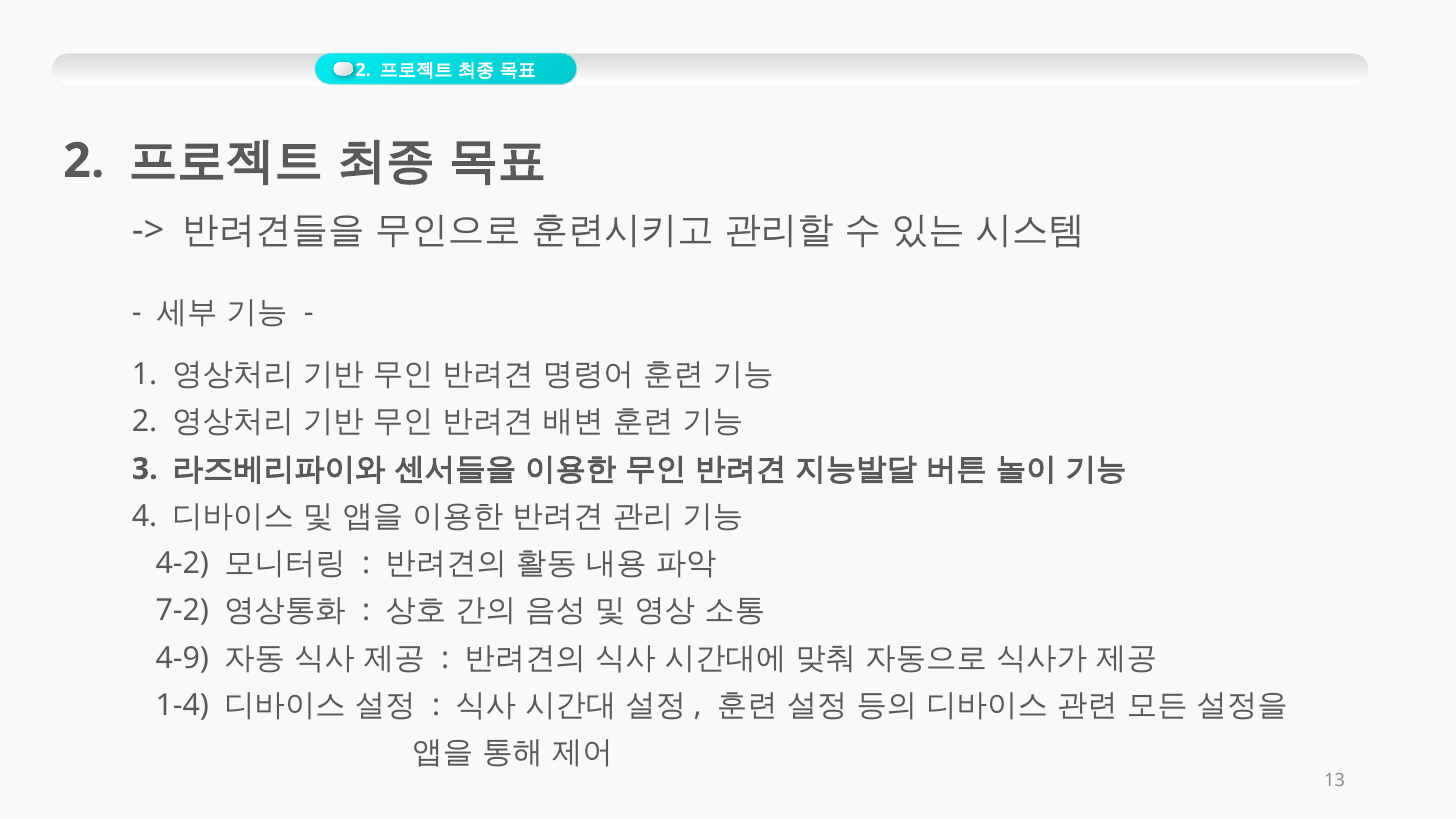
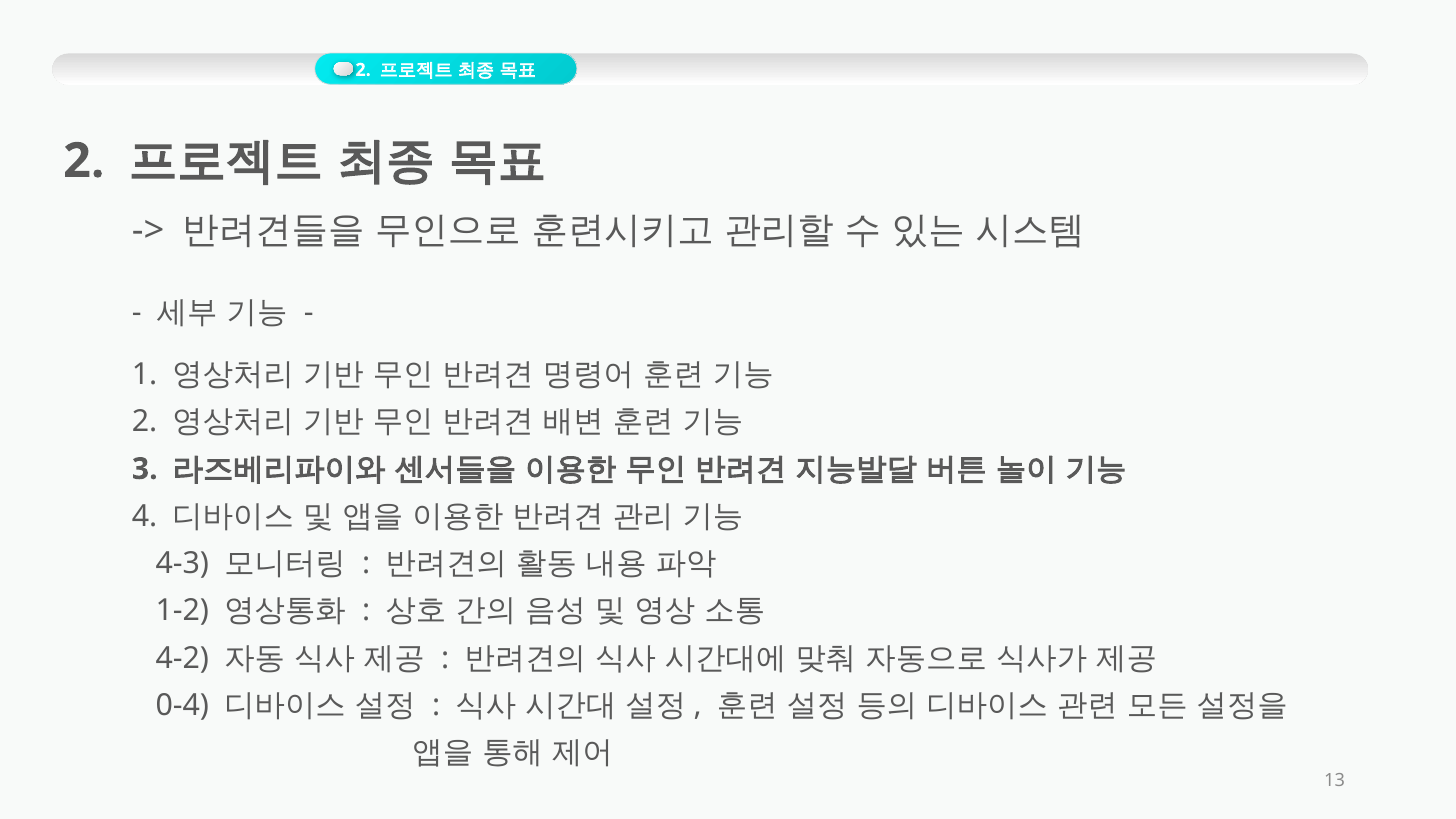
4-2: 4-2 -> 4-3
7-2: 7-2 -> 1-2
4-9: 4-9 -> 4-2
1-4: 1-4 -> 0-4
